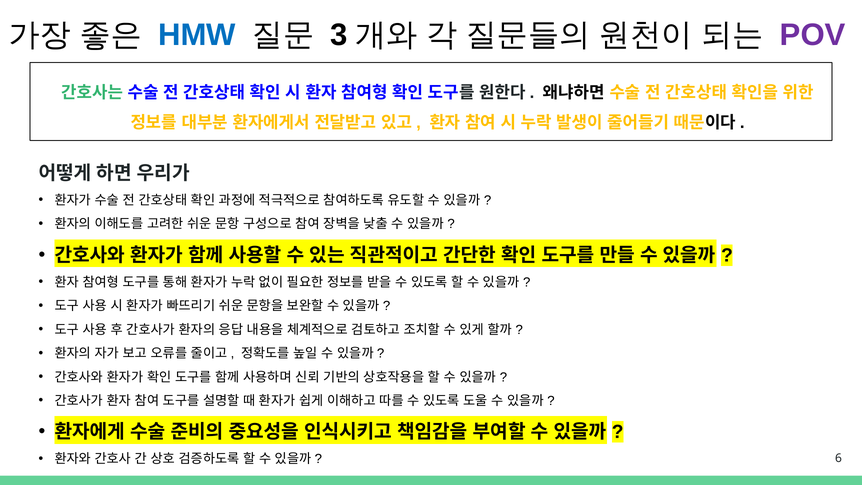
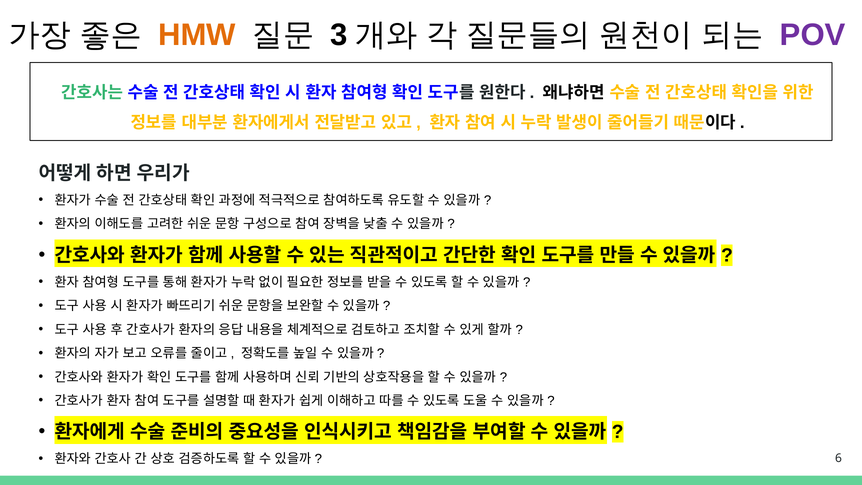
HMW colour: blue -> orange
